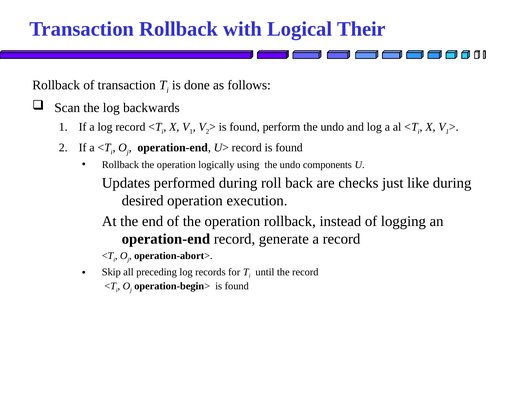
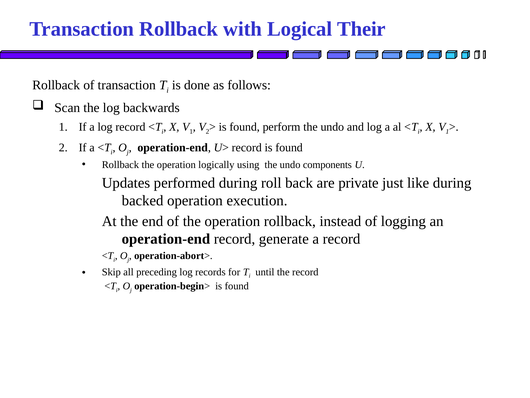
checks: checks -> private
desired: desired -> backed
